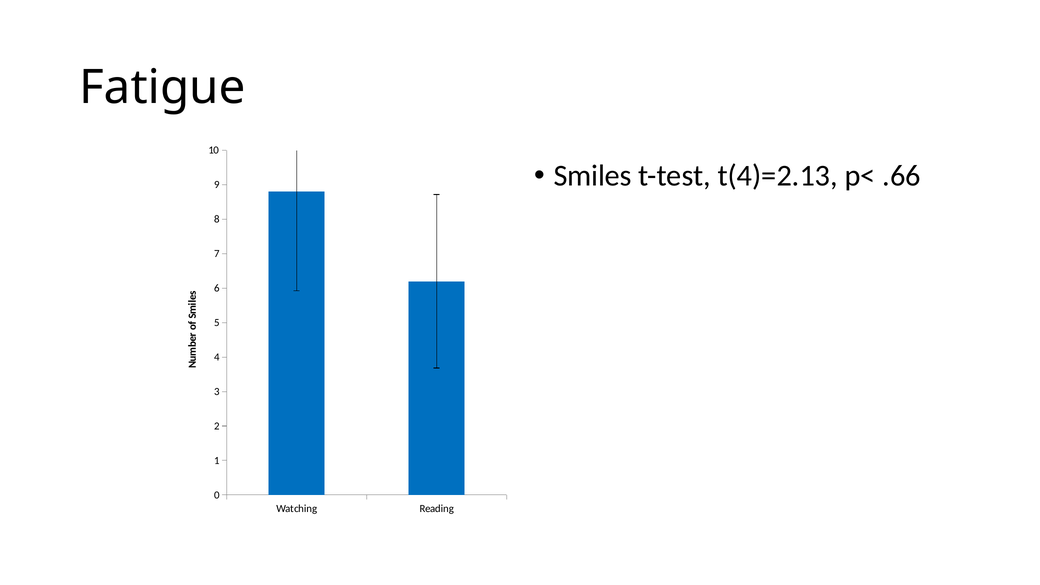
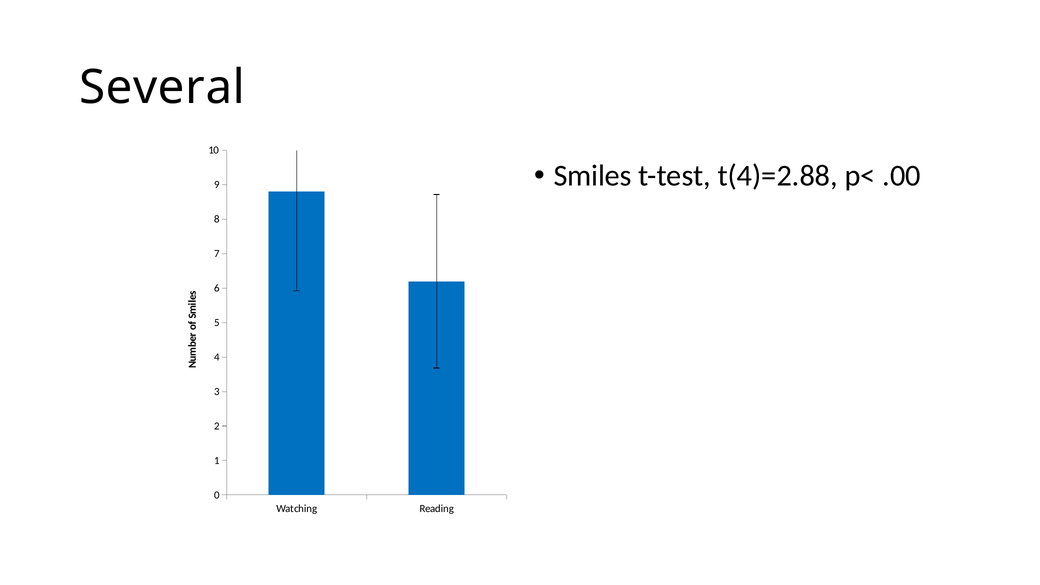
Fatigue: Fatigue -> Several
t(4)=2.13: t(4)=2.13 -> t(4)=2.88
.66: .66 -> .00
